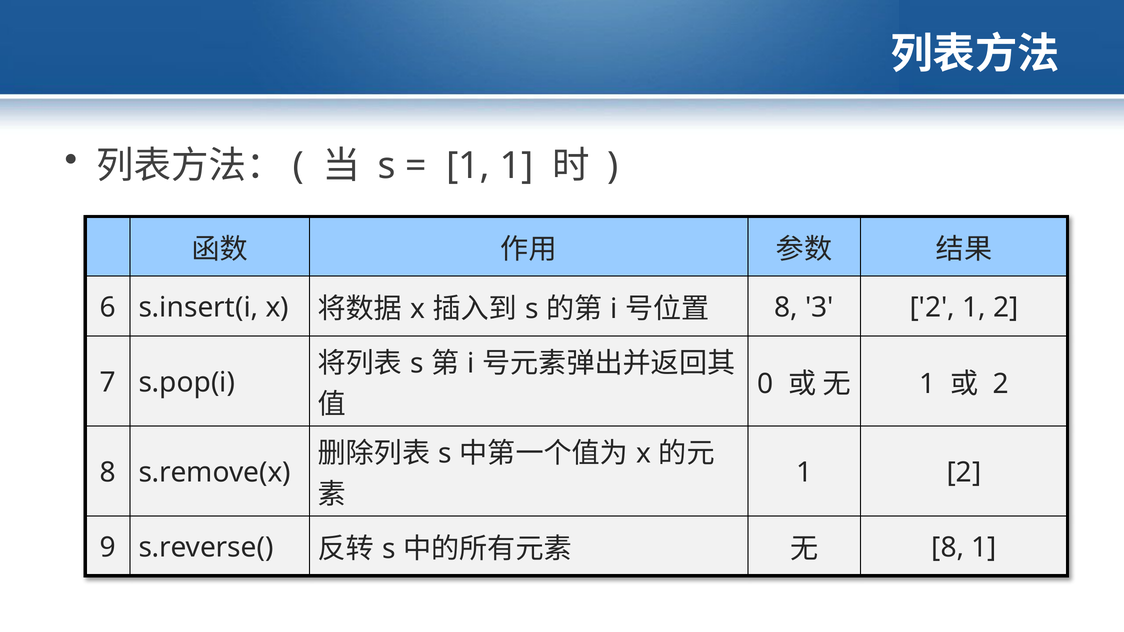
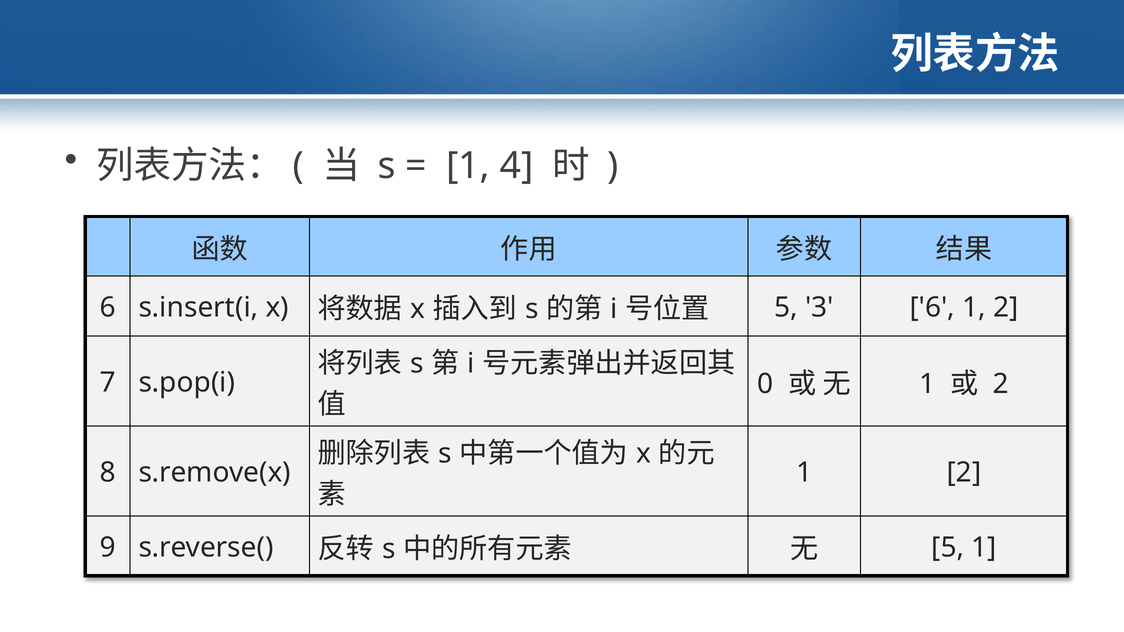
1 1: 1 -> 4
8 at (786, 308): 8 -> 5
3 2: 2 -> 6
8 at (948, 548): 8 -> 5
